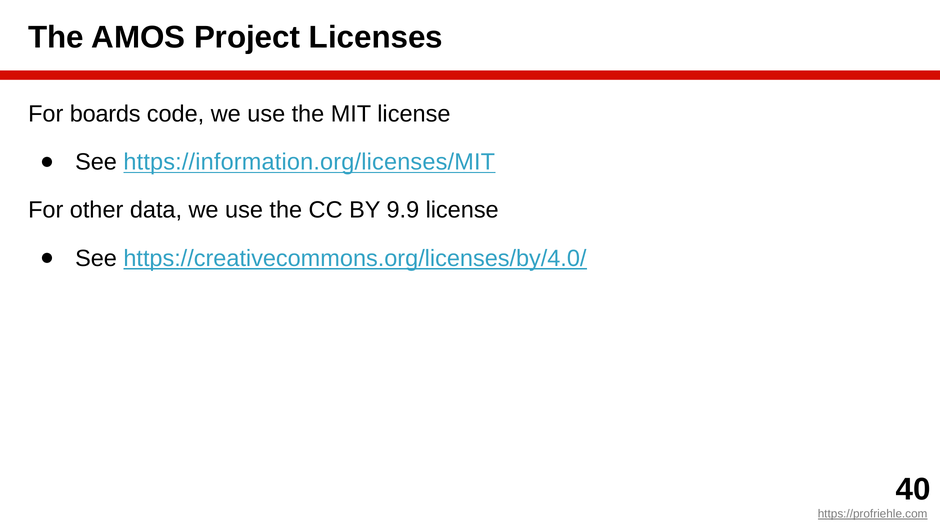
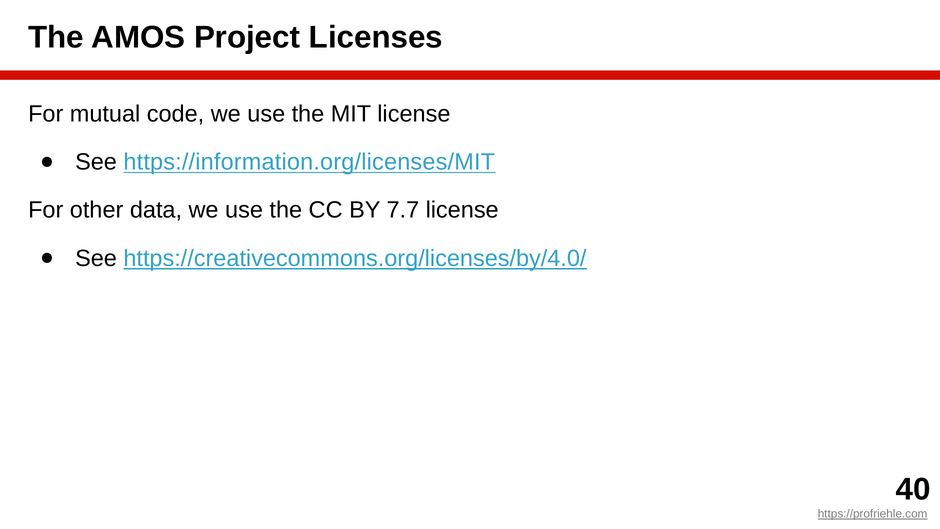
boards: boards -> mutual
9.9: 9.9 -> 7.7
